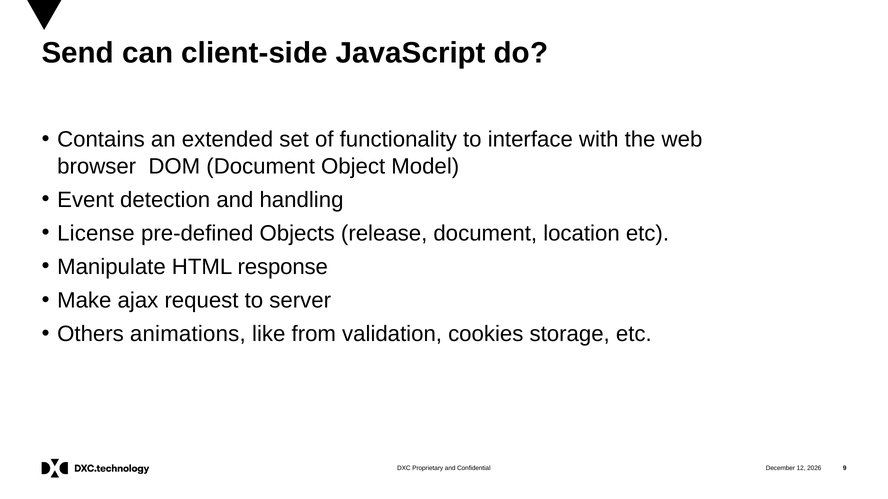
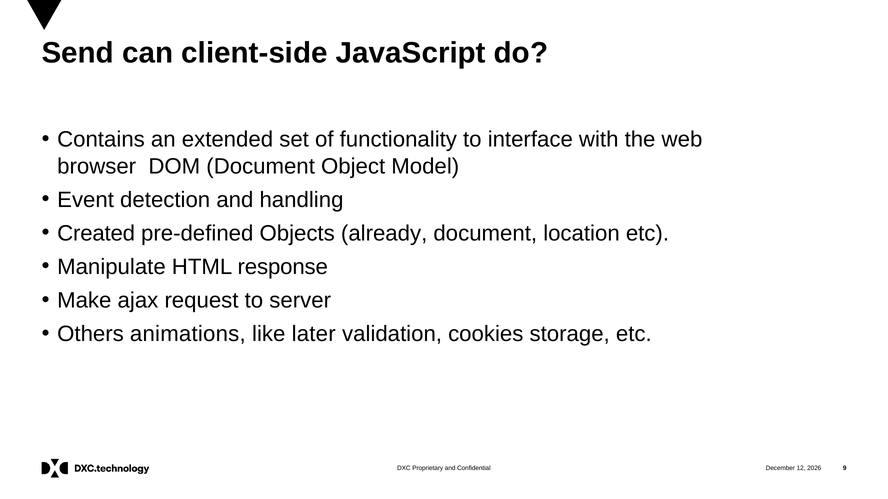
License: License -> Created
release: release -> already
from: from -> later
